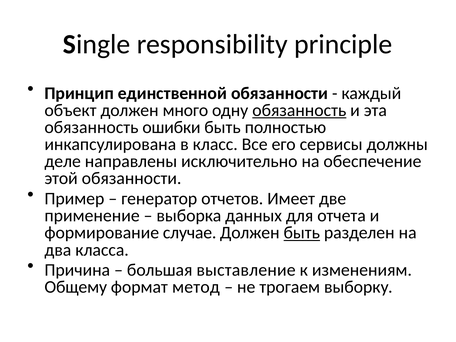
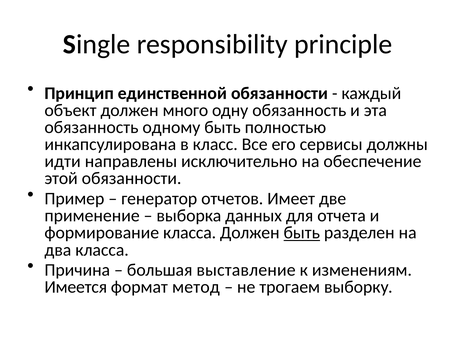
обязанность at (299, 110) underline: present -> none
ошибки: ошибки -> одному
деле: деле -> идти
формирование случае: случае -> класса
Общему: Общему -> Имеется
